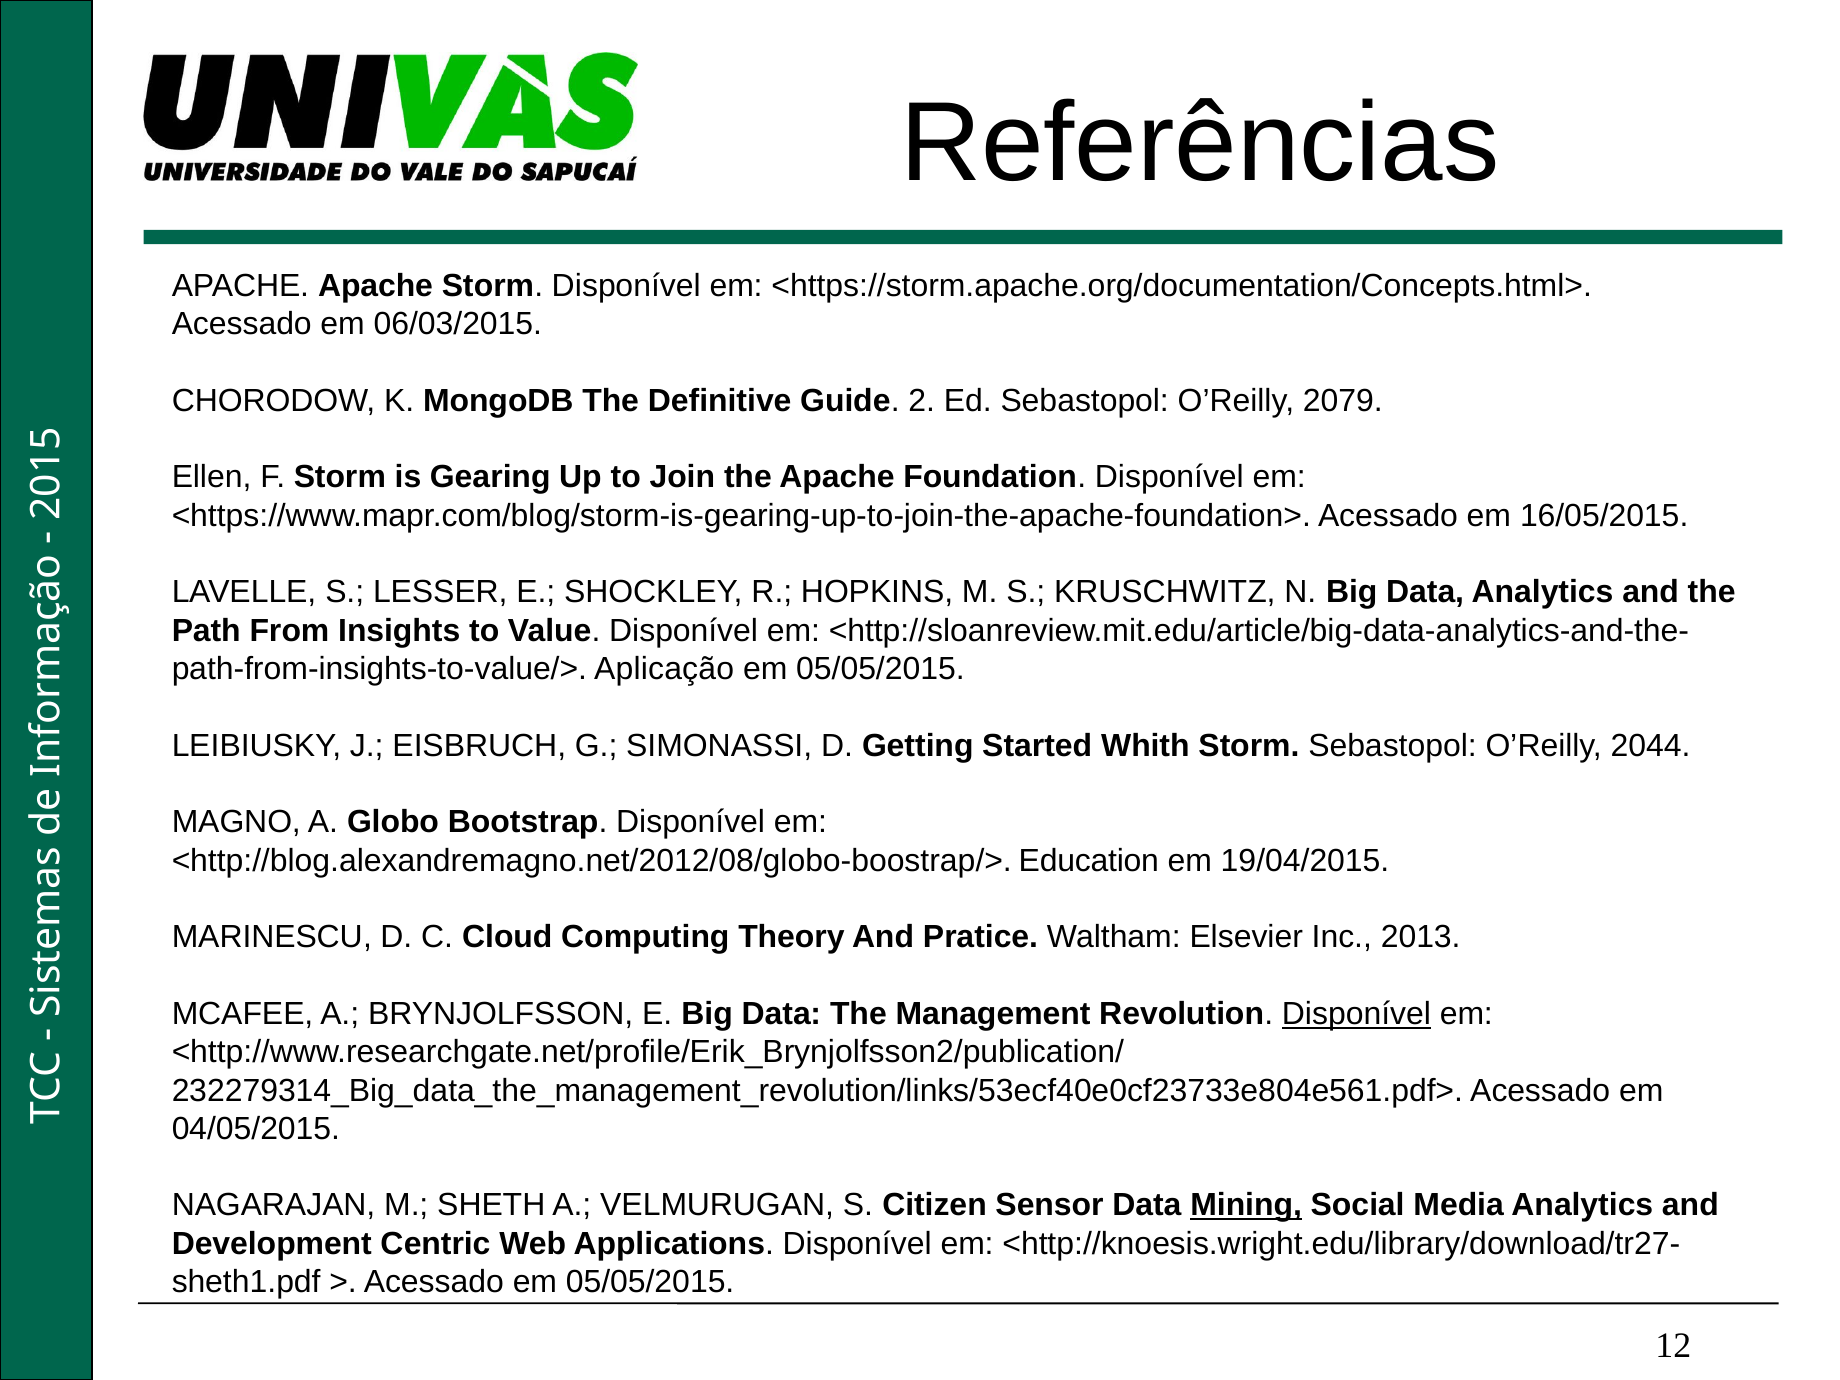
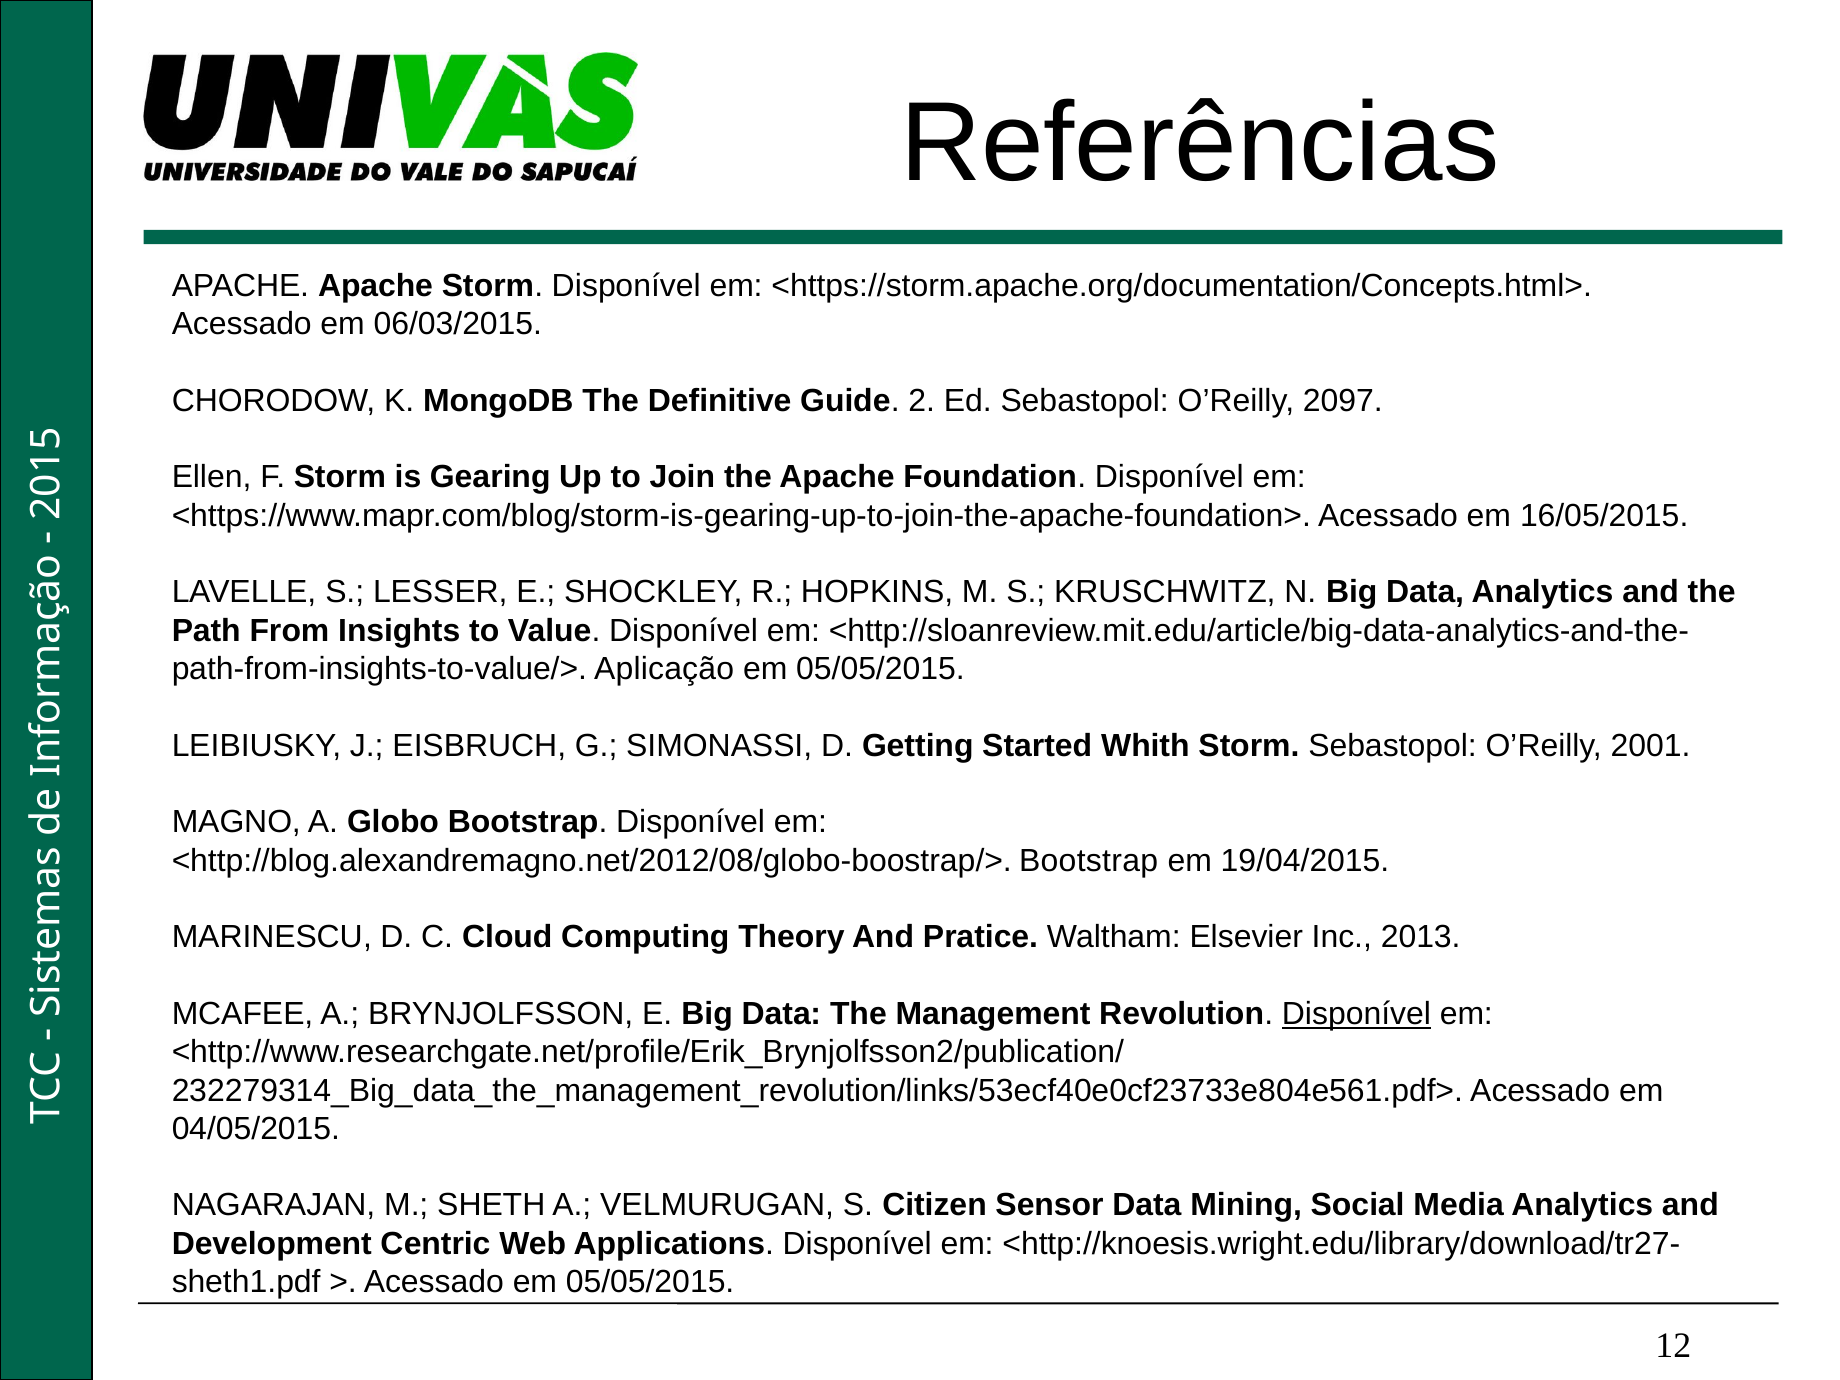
2079: 2079 -> 2097
2044: 2044 -> 2001
<http://blog.alexandremagno.net/2012/08/globo-boostrap/> Education: Education -> Bootstrap
Mining underline: present -> none
